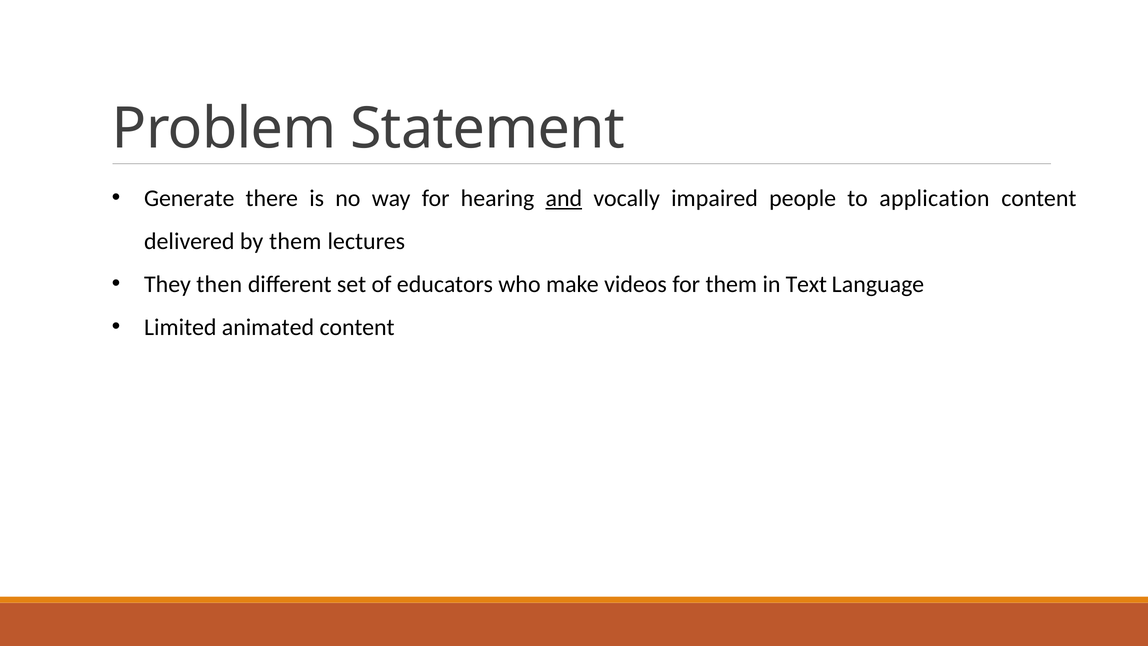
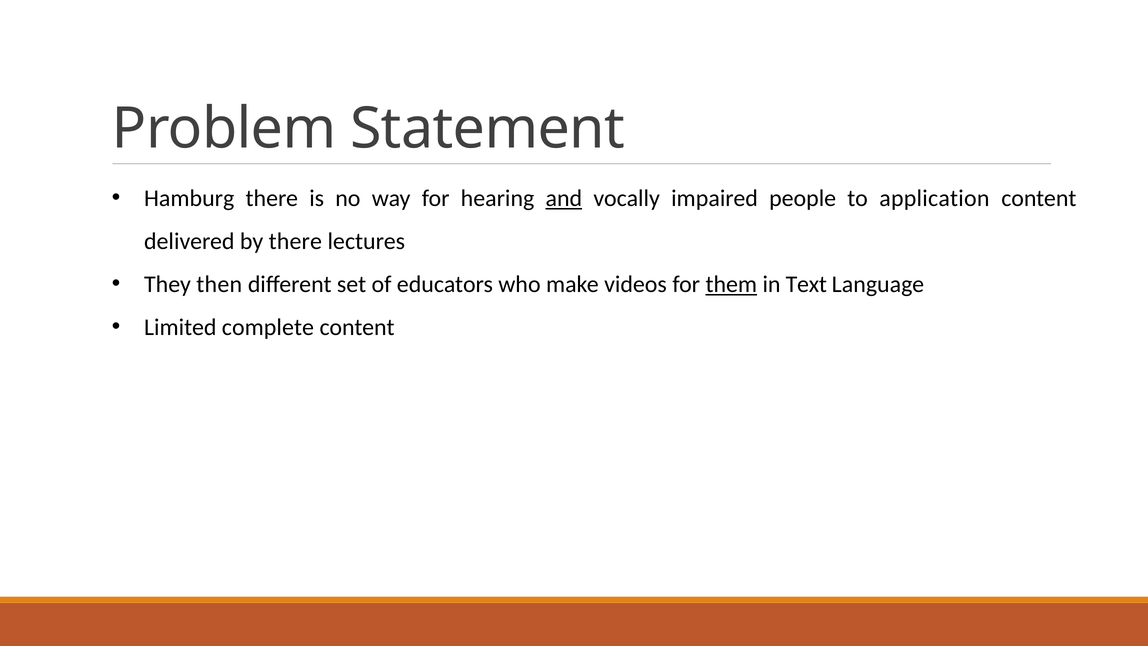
Generate: Generate -> Hamburg
by them: them -> there
them at (731, 284) underline: none -> present
animated: animated -> complete
